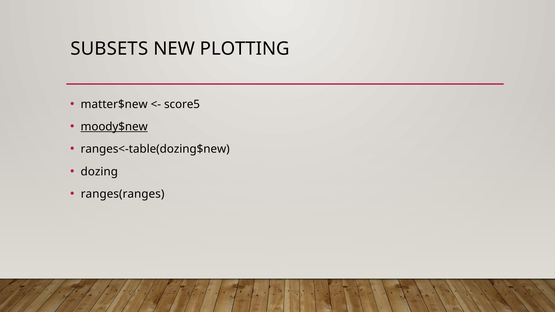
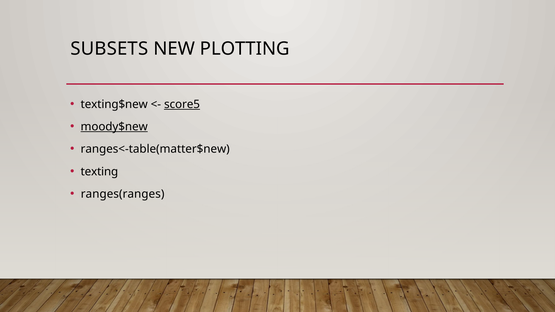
matter$new: matter$new -> texting$new
score5 underline: none -> present
ranges<-table(dozing$new: ranges<-table(dozing$new -> ranges<-table(matter$new
dozing: dozing -> texting
